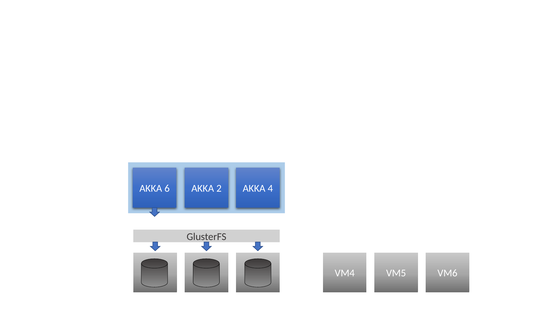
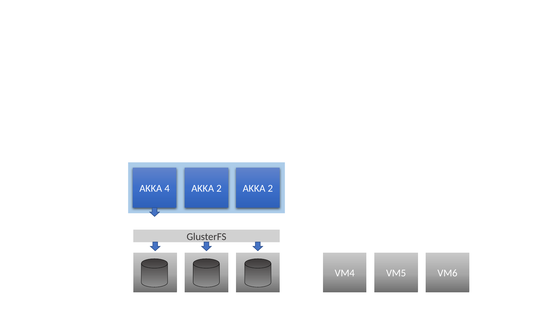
6: 6 -> 4
2 AKKA 4: 4 -> 2
